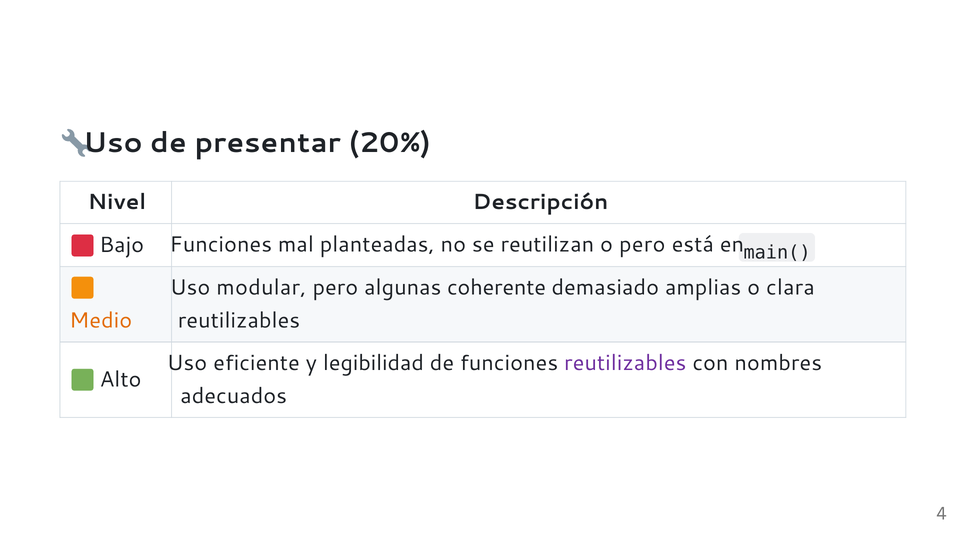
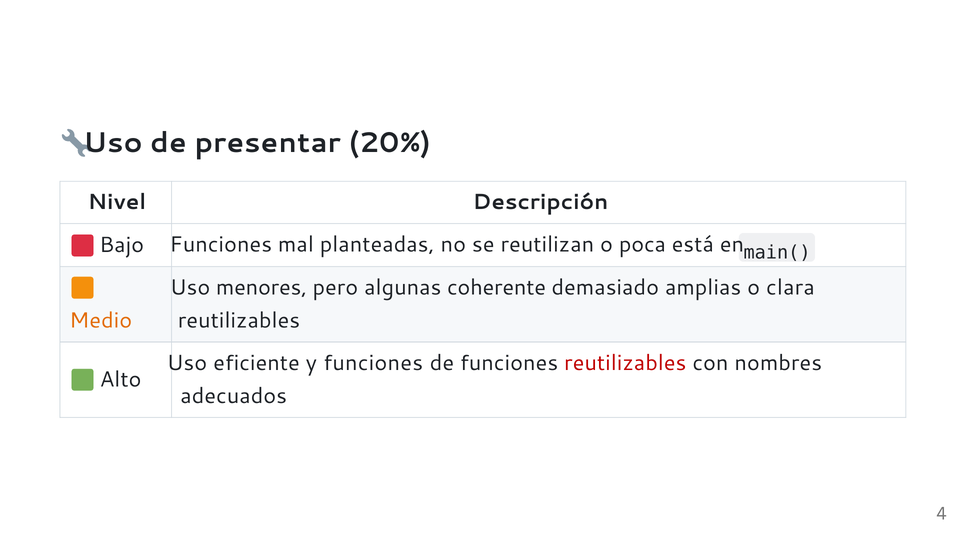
o pero: pero -> poca
modular: modular -> menores
y legibilidad: legibilidad -> funciones
reutilizables at (625, 363) colour: purple -> red
